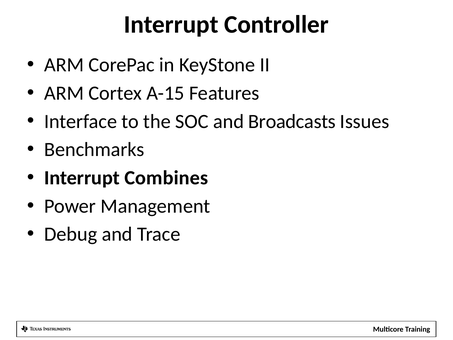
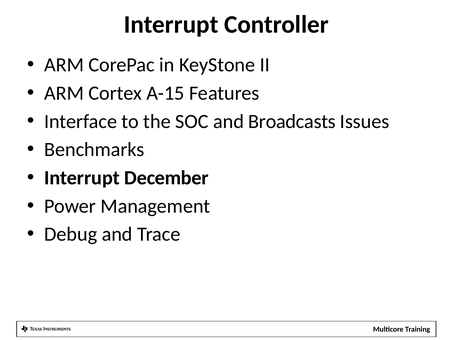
Combines: Combines -> December
